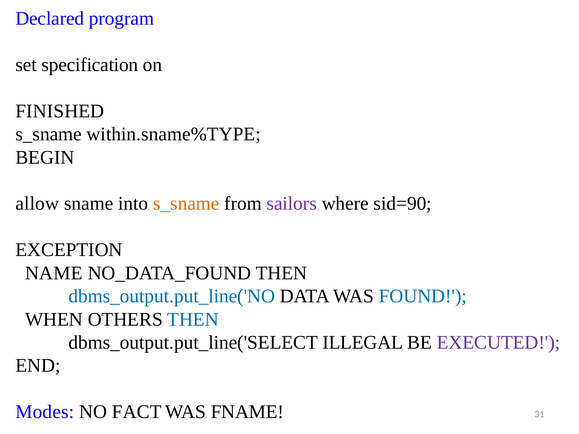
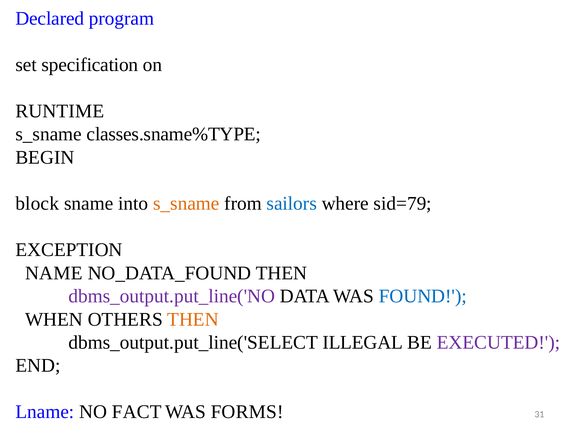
FINISHED: FINISHED -> RUNTIME
within.sname%TYPE: within.sname%TYPE -> classes.sname%TYPE
allow: allow -> block
sailors colour: purple -> blue
sid=90: sid=90 -> sid=79
dbms_output.put_line('NO colour: blue -> purple
THEN at (193, 320) colour: blue -> orange
Modes: Modes -> Lname
FNAME: FNAME -> FORMS
